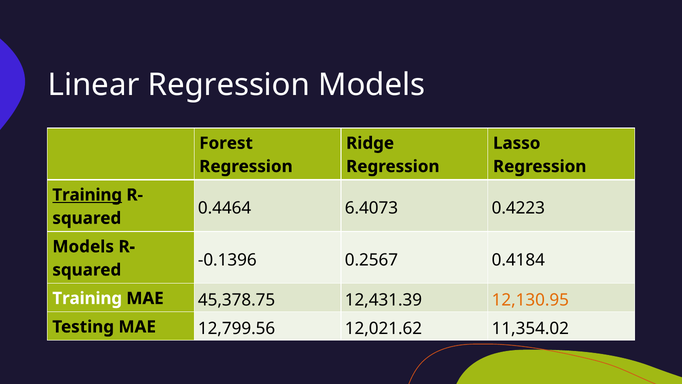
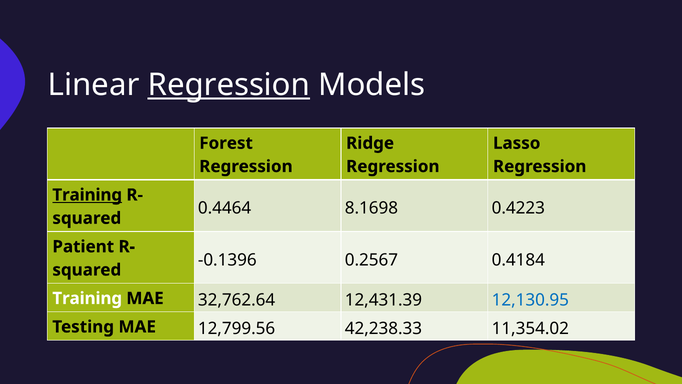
Regression at (229, 85) underline: none -> present
6.4073: 6.4073 -> 8.1698
Models at (83, 246): Models -> Patient
45,378.75: 45,378.75 -> 32,762.64
12,130.95 colour: orange -> blue
12,021.62: 12,021.62 -> 42,238.33
